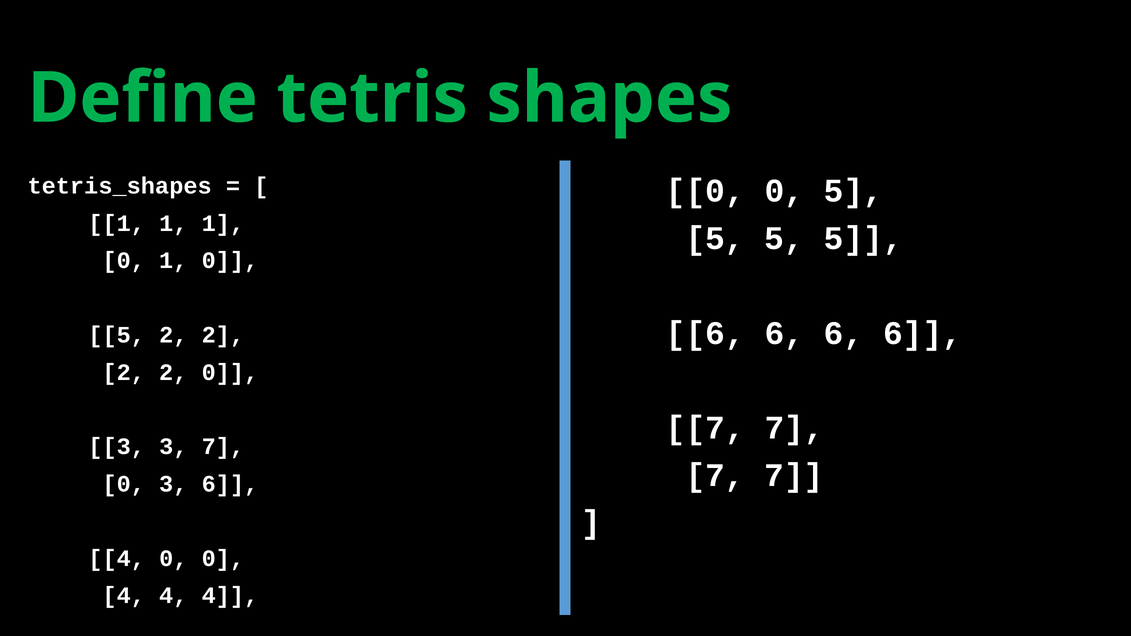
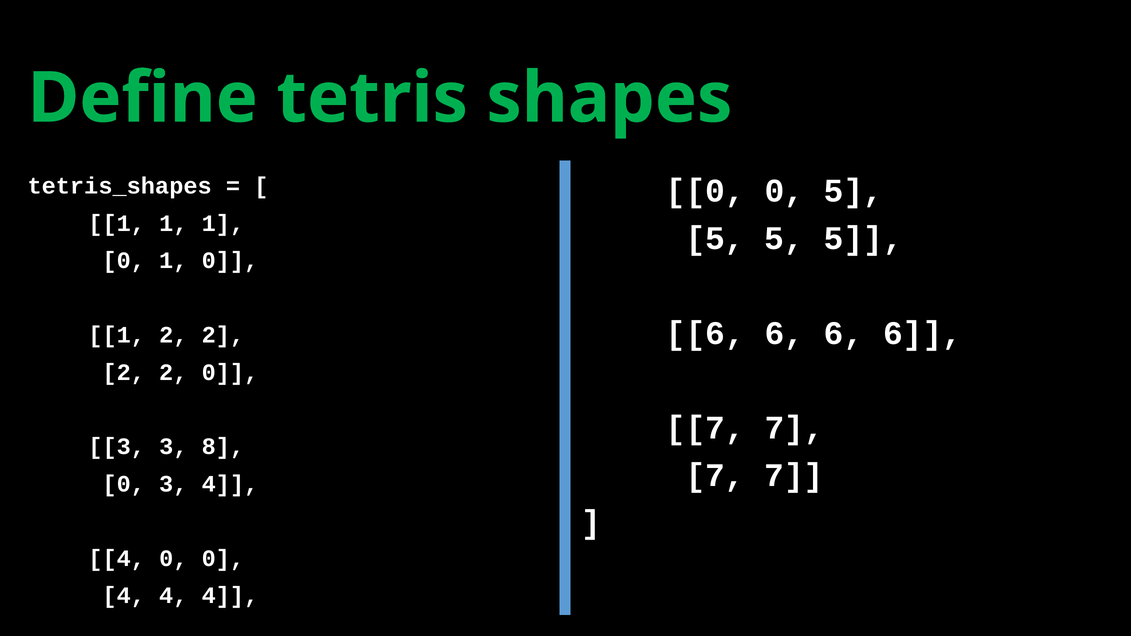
5 at (117, 335): 5 -> 1
3 7: 7 -> 8
3 6: 6 -> 4
